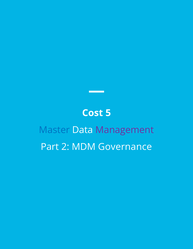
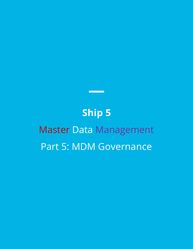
Cost: Cost -> Ship
Master colour: blue -> red
Part 2: 2 -> 5
